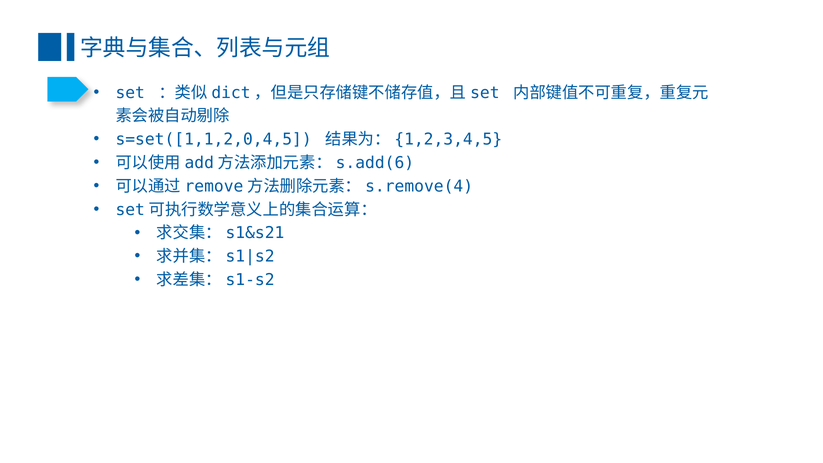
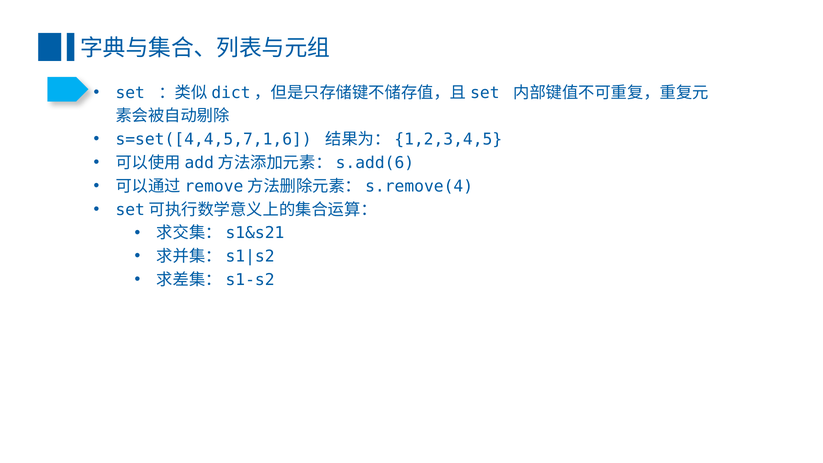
s=set([1,1,2,0,4,5: s=set([1,1,2,0,4,5 -> s=set([4,4,5,7,1,6
